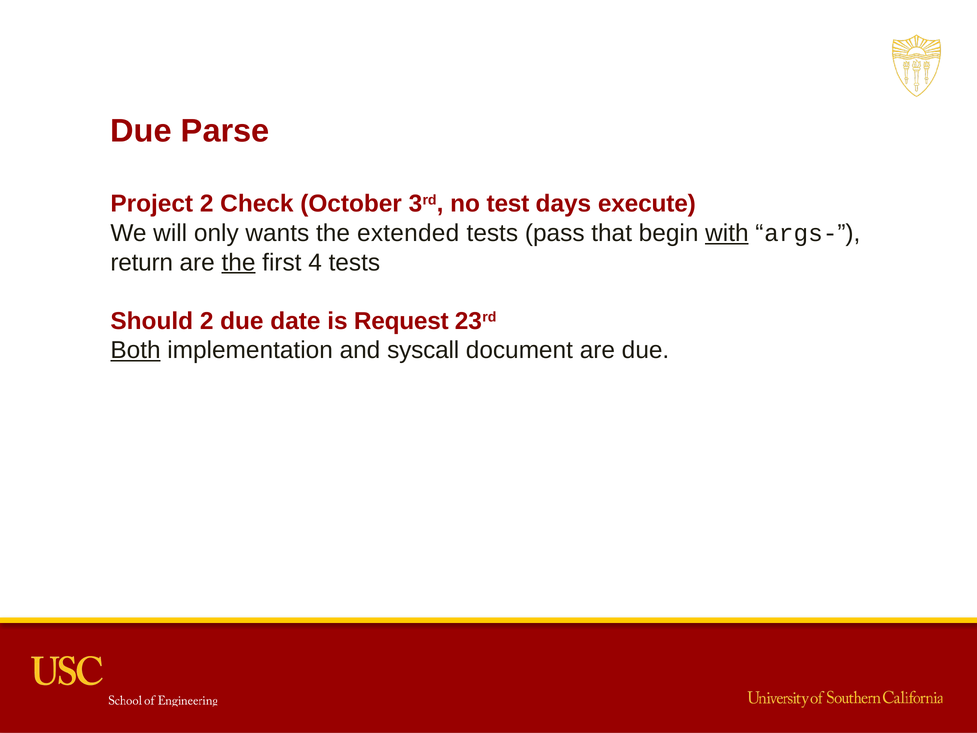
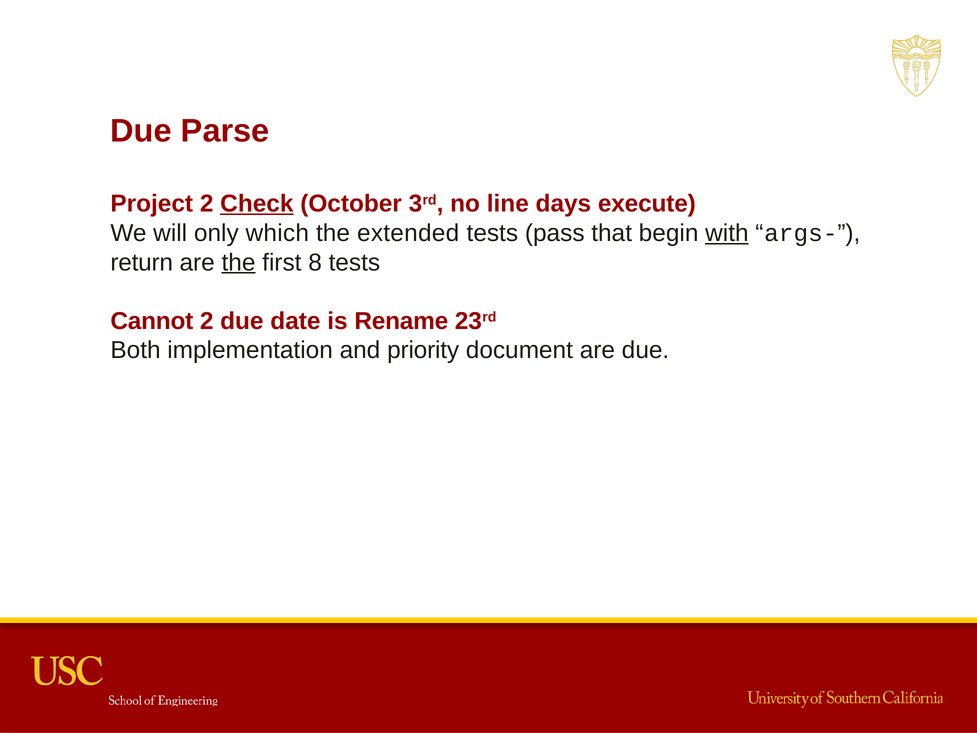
Check underline: none -> present
test: test -> line
wants: wants -> which
4: 4 -> 8
Should: Should -> Cannot
Request: Request -> Rename
Both underline: present -> none
syscall: syscall -> priority
